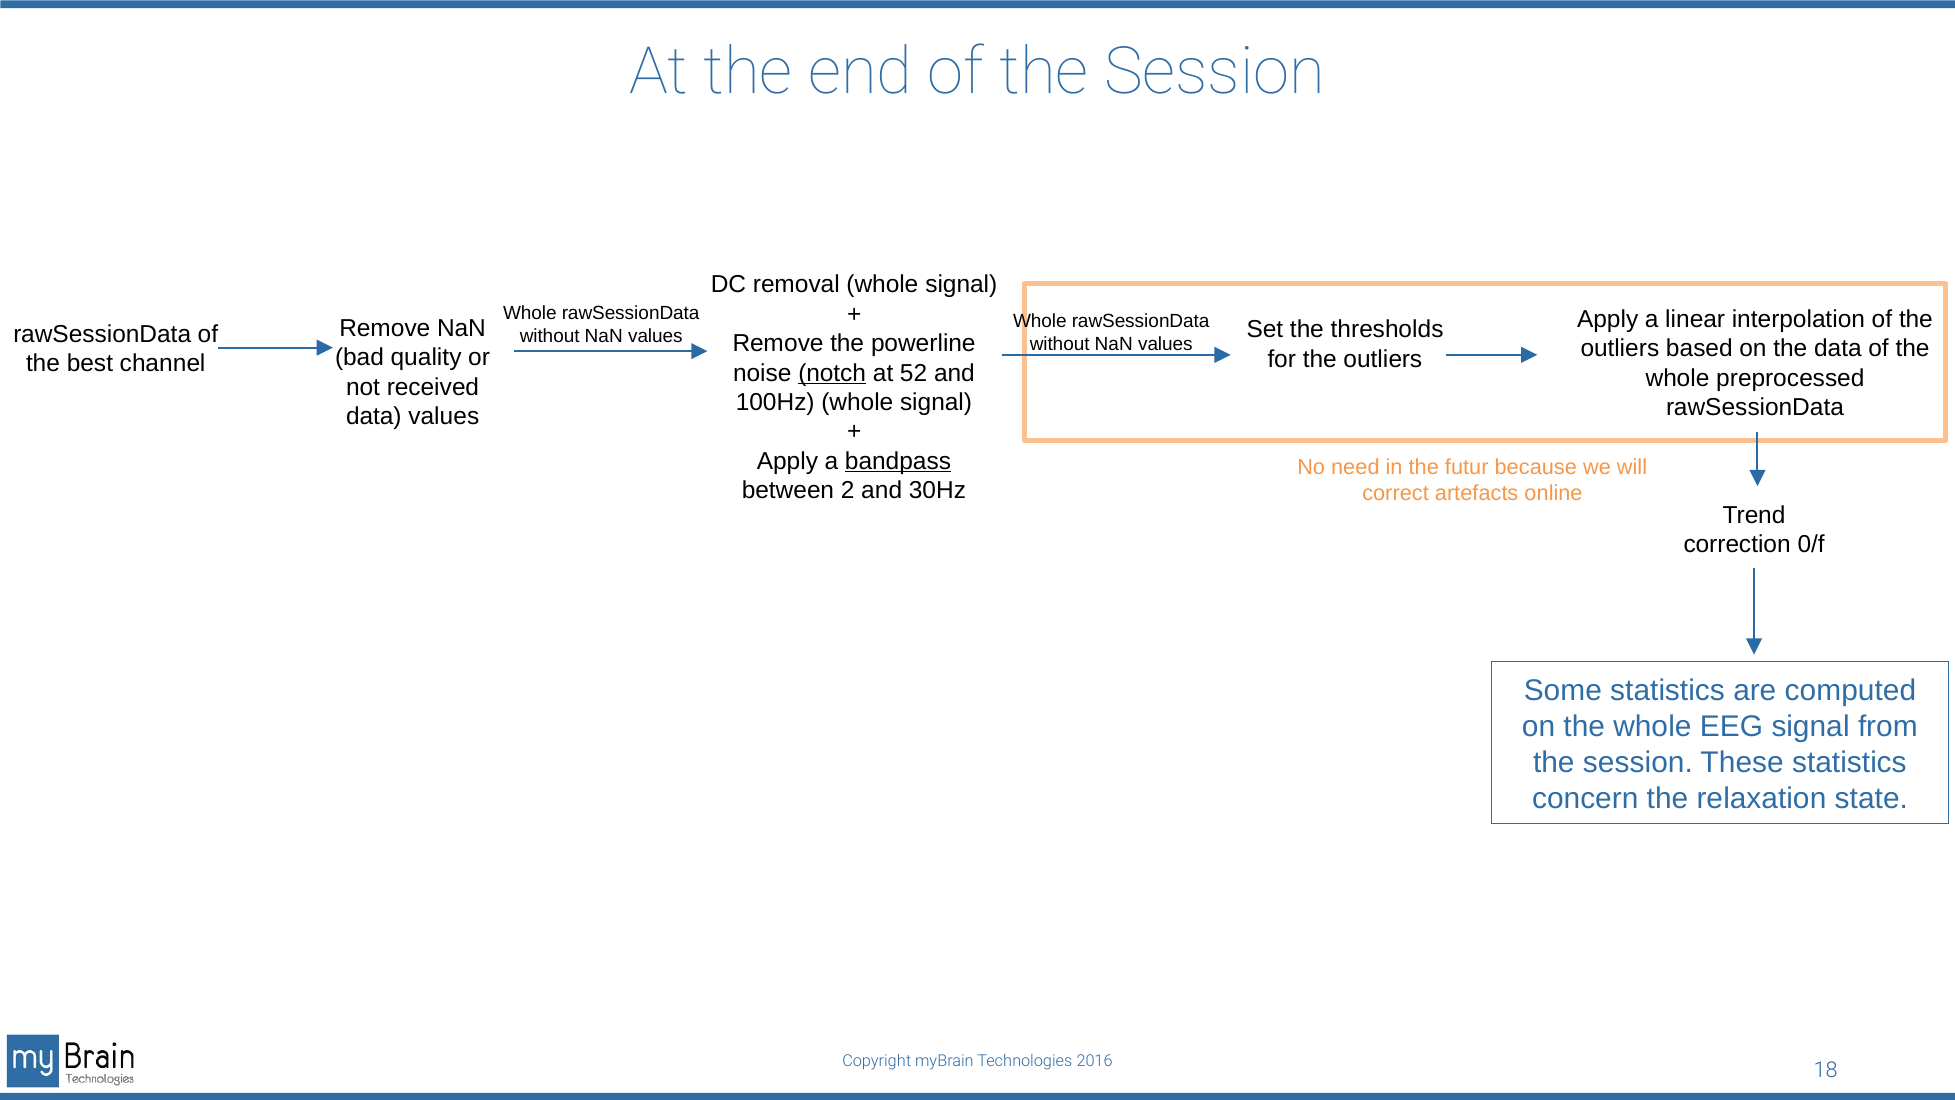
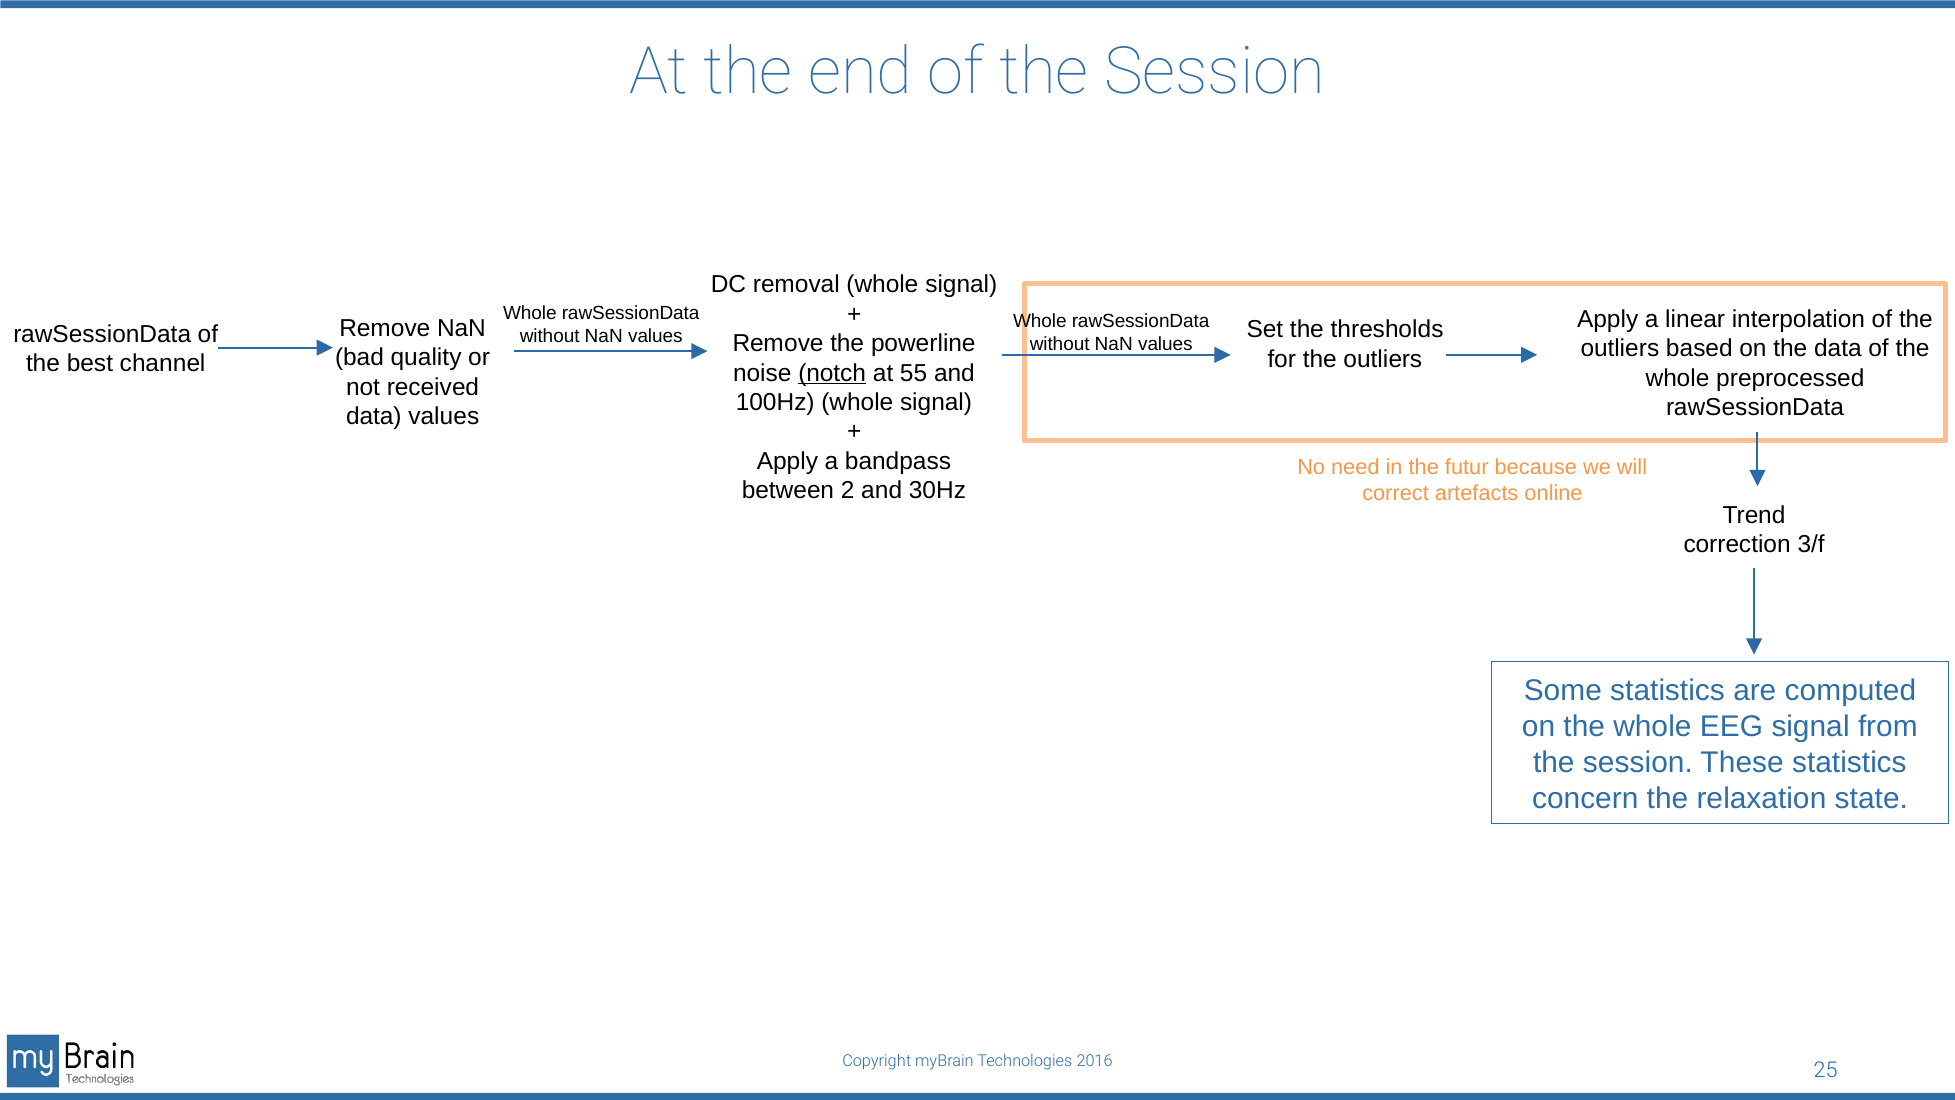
52: 52 -> 55
bandpass underline: present -> none
0/f: 0/f -> 3/f
18: 18 -> 25
